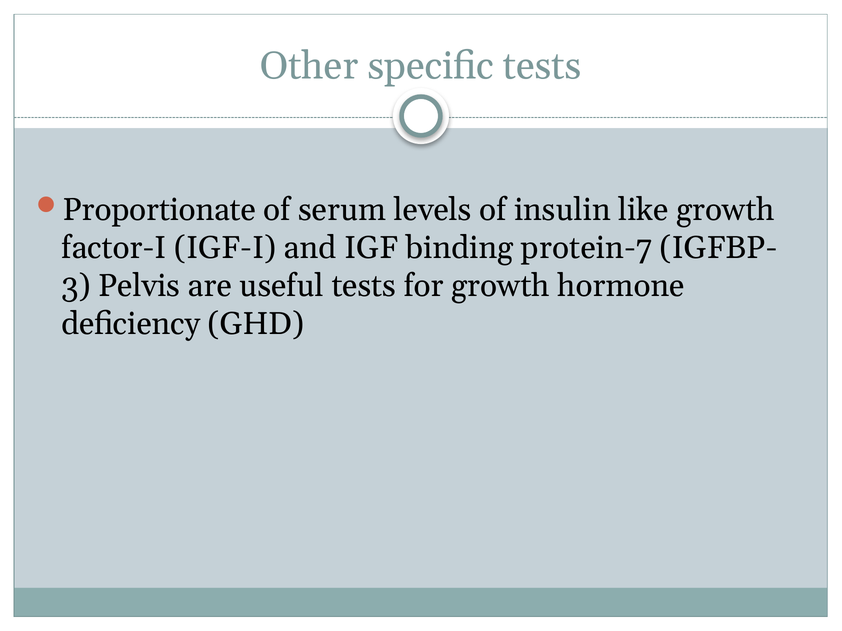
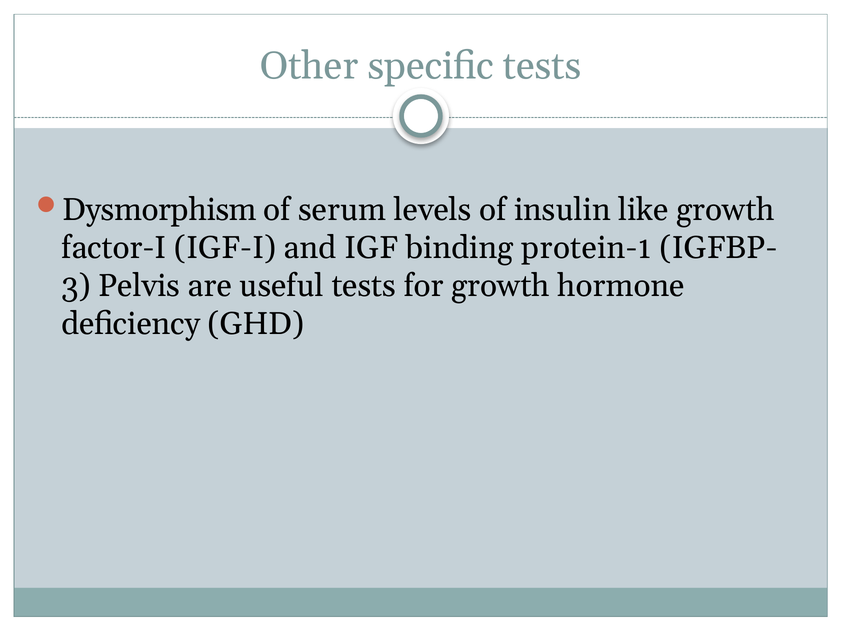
Proportionate: Proportionate -> Dysmorphism
protein-7: protein-7 -> protein-1
